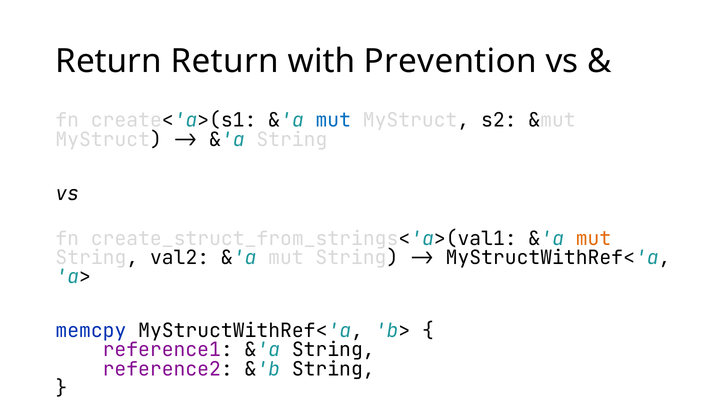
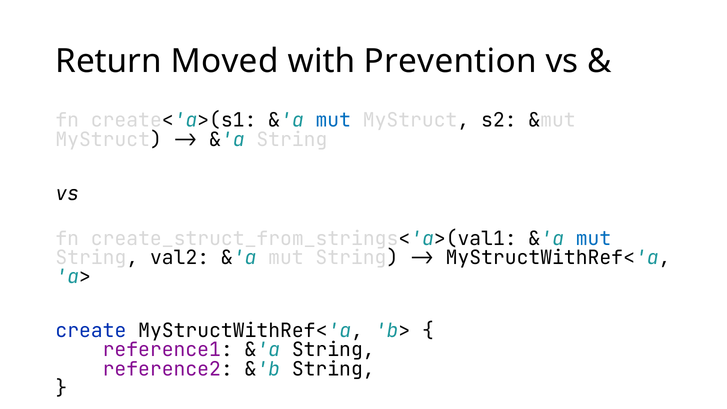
Return Return: Return -> Moved
mut at (593, 239) colour: orange -> blue
memcpy: memcpy -> create
